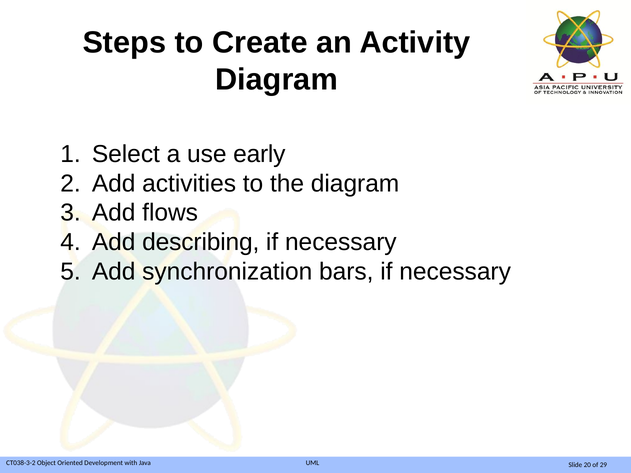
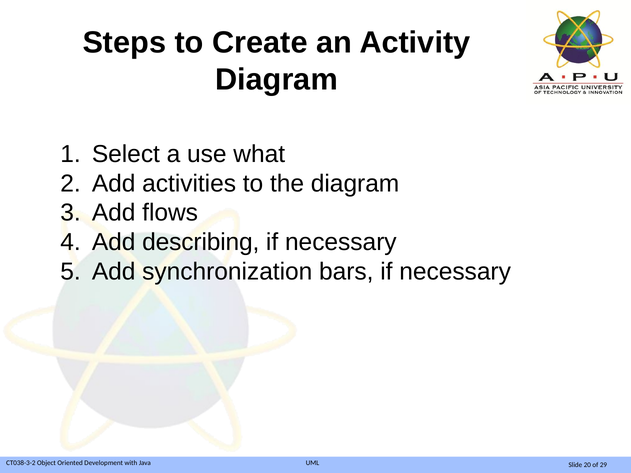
early: early -> what
